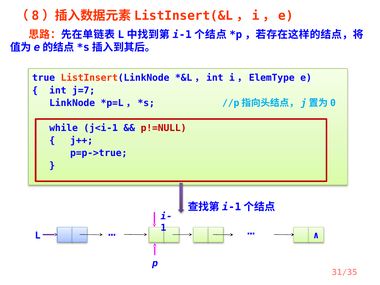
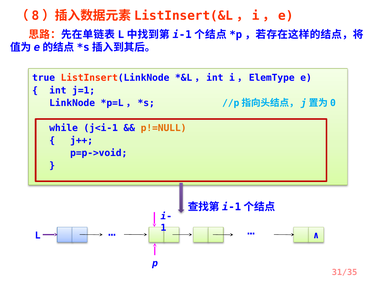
j=7: j=7 -> j=1
p!=NULL colour: red -> orange
p=p->true: p=p->true -> p=p->void
